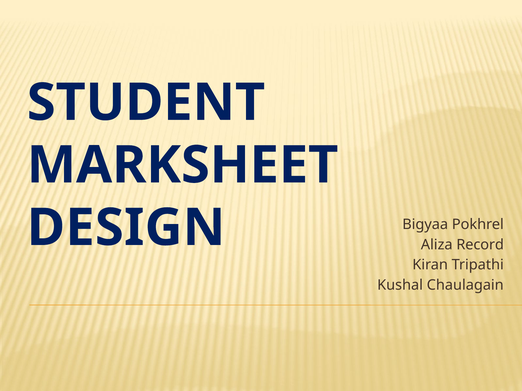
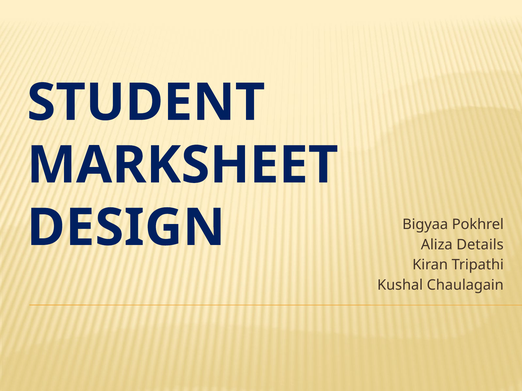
Record: Record -> Details
